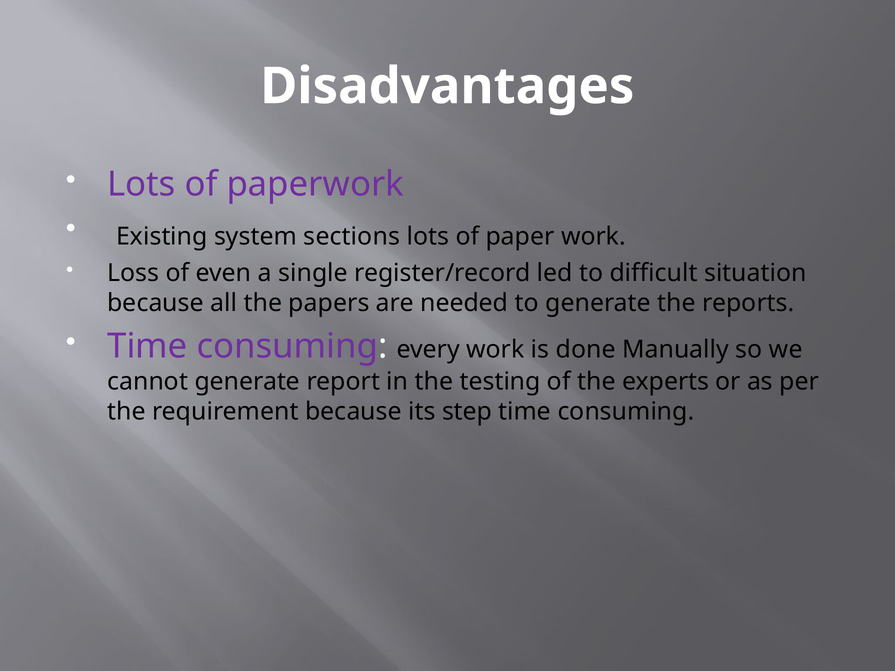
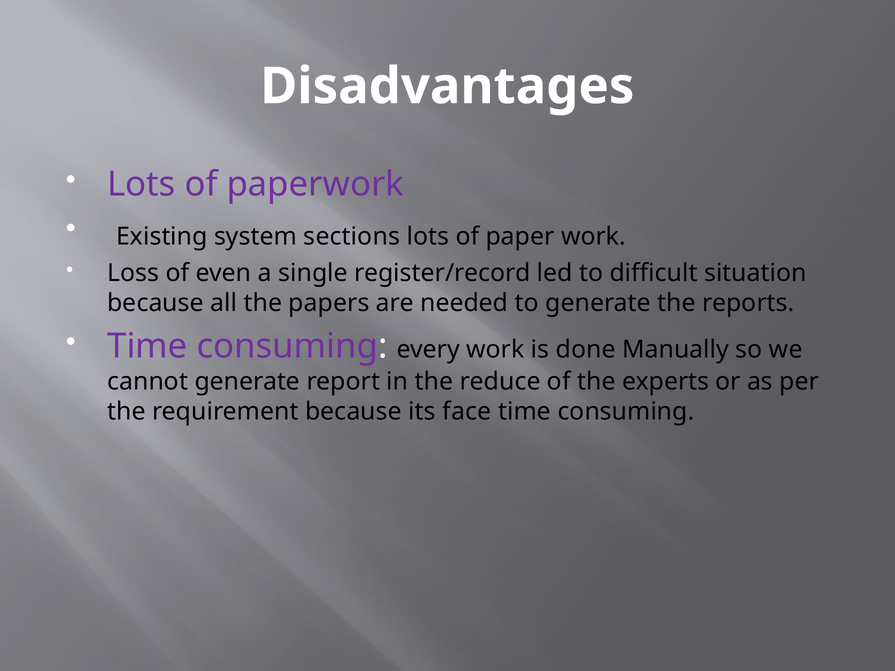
testing: testing -> reduce
step: step -> face
